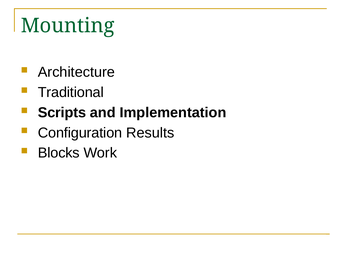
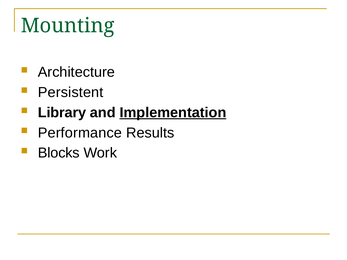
Traditional: Traditional -> Persistent
Scripts: Scripts -> Library
Implementation underline: none -> present
Configuration: Configuration -> Performance
